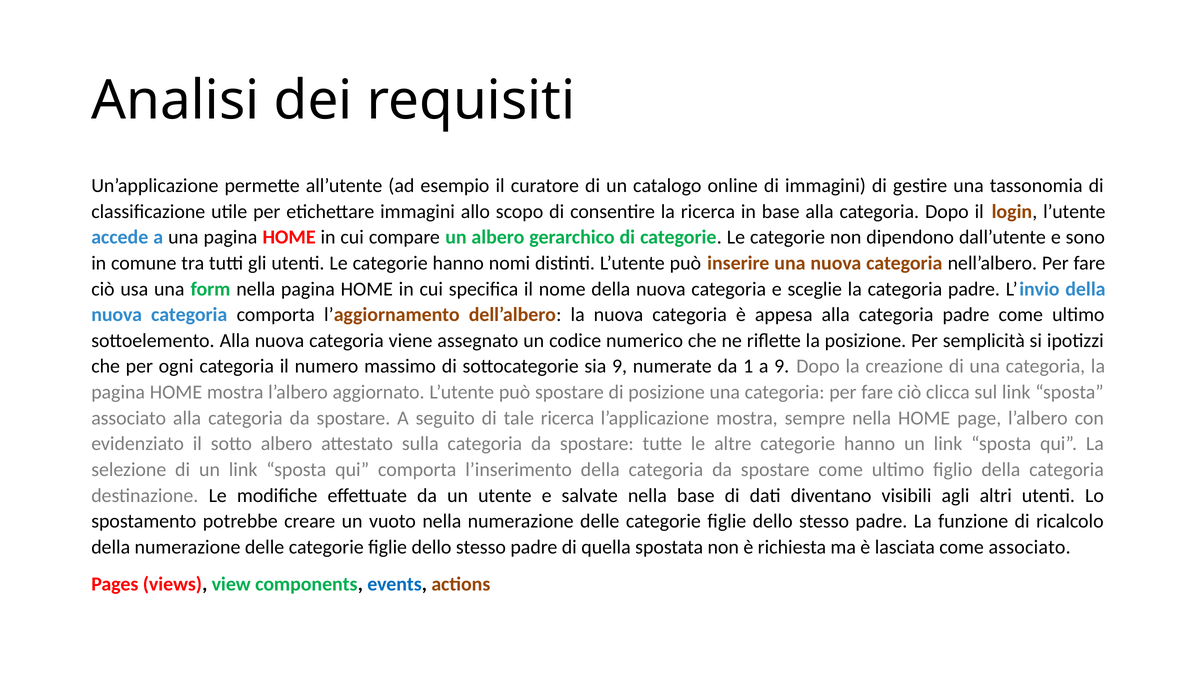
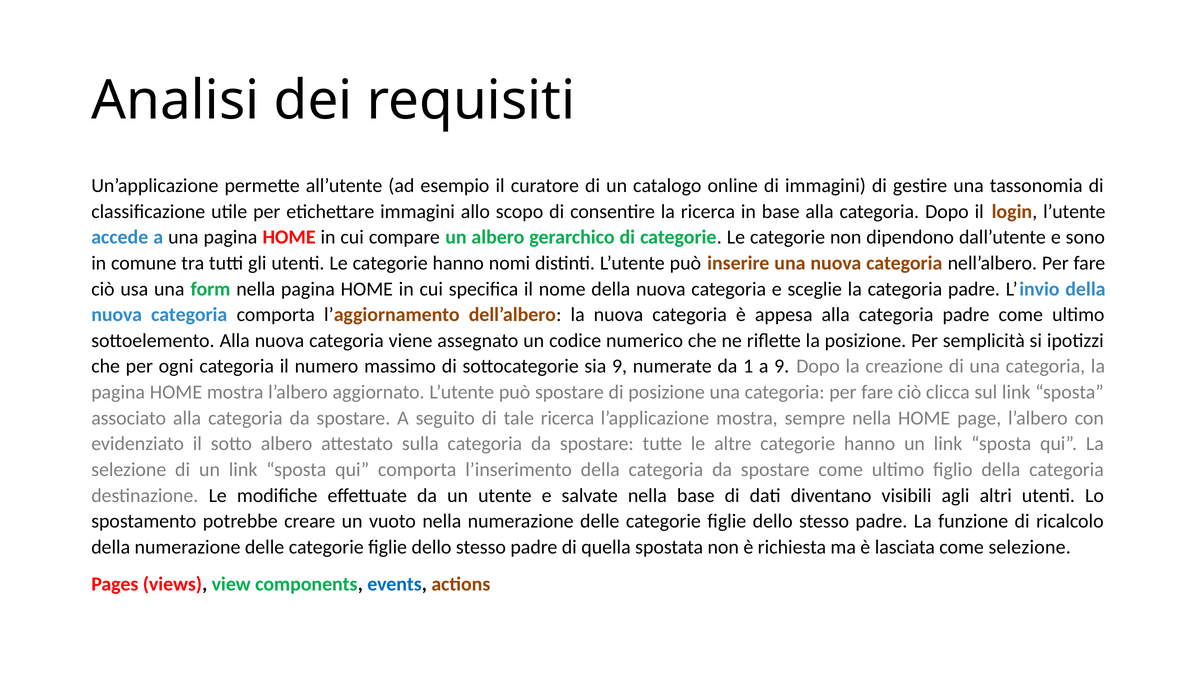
come associato: associato -> selezione
